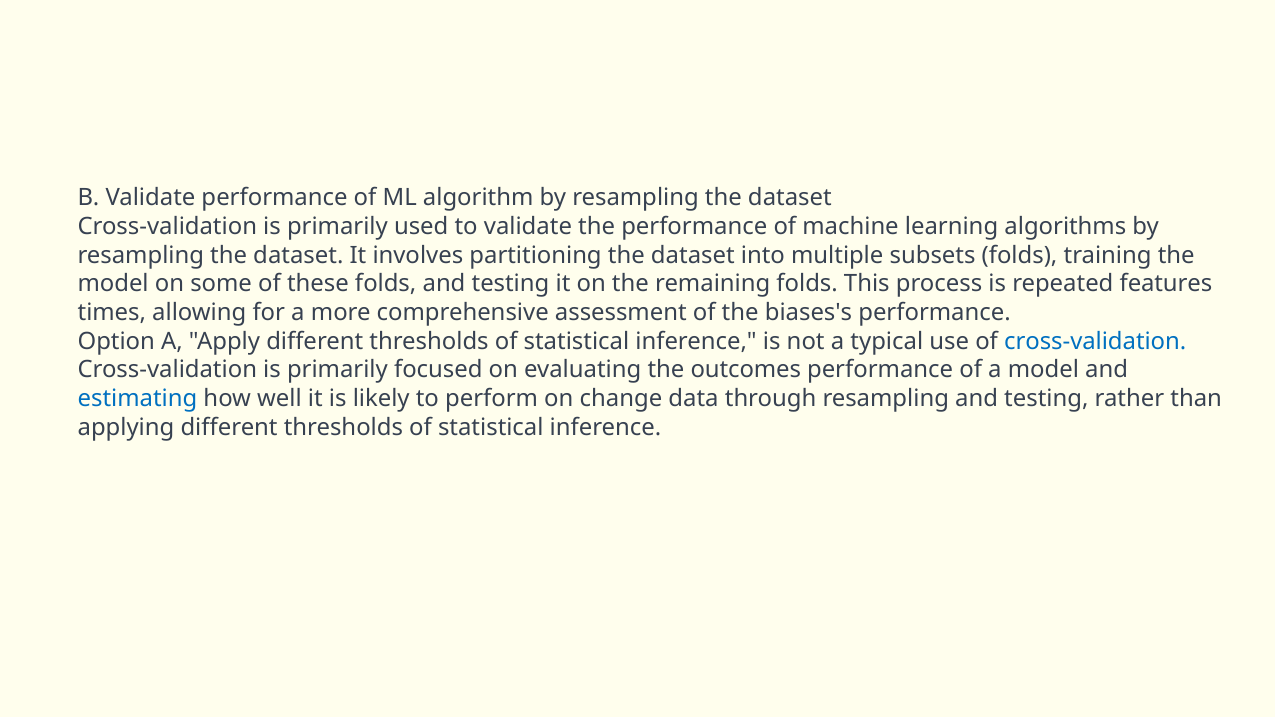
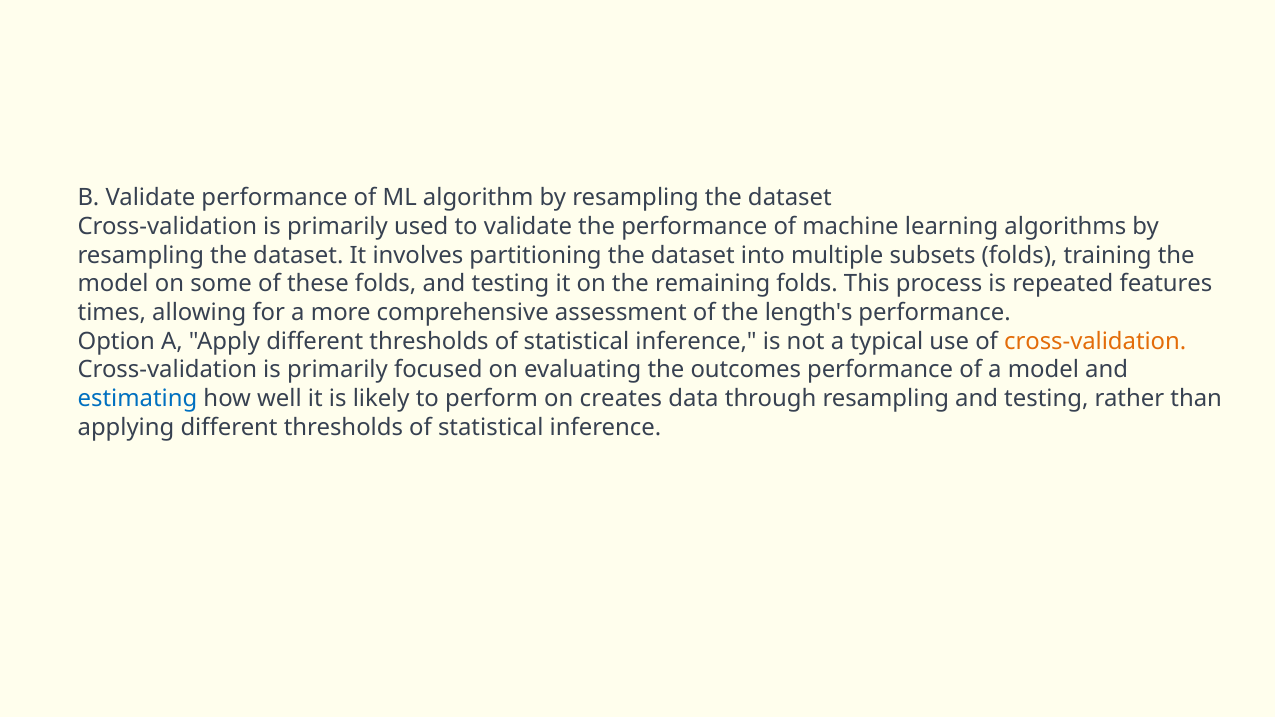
biases's: biases's -> length's
cross-validation at (1095, 341) colour: blue -> orange
change: change -> creates
